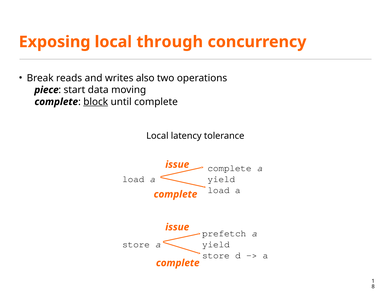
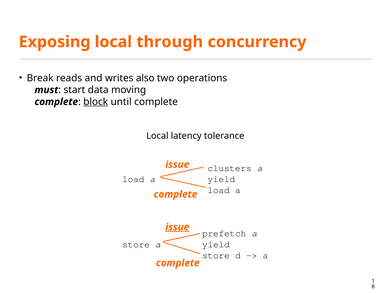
piece: piece -> must
complete at (230, 168): complete -> clusters
issue at (177, 227) underline: none -> present
